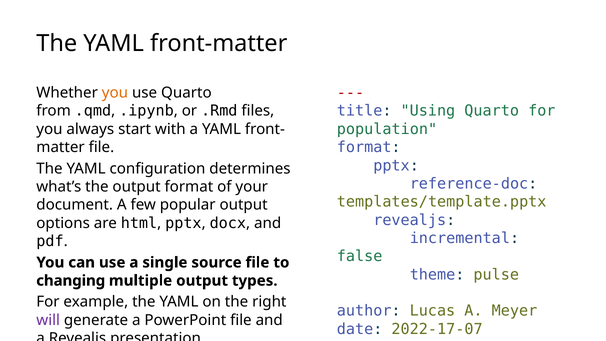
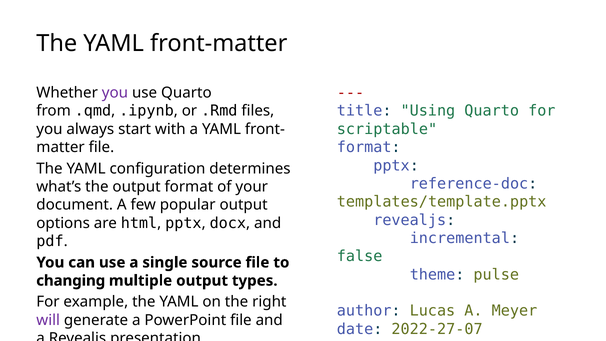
you at (115, 93) colour: orange -> purple
population: population -> scriptable
2022-17-07: 2022-17-07 -> 2022-27-07
